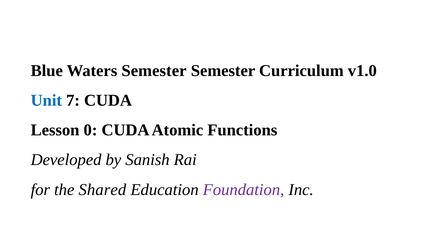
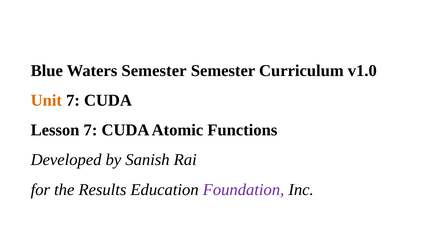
Unit colour: blue -> orange
Lesson 0: 0 -> 7
Shared: Shared -> Results
